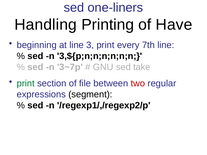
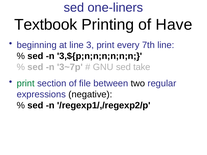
Handling: Handling -> Textbook
two colour: red -> black
segment: segment -> negative
